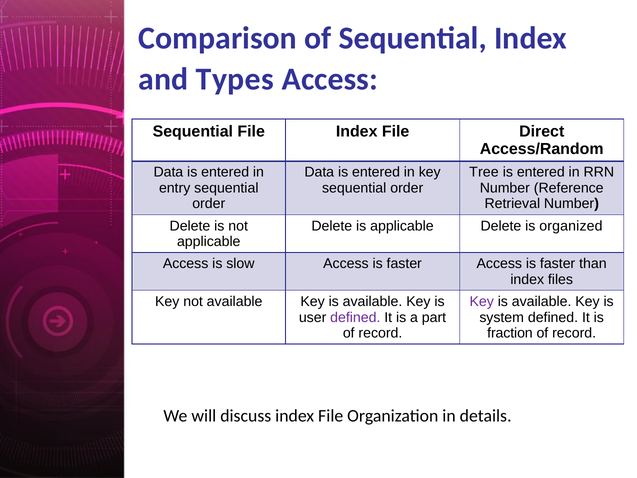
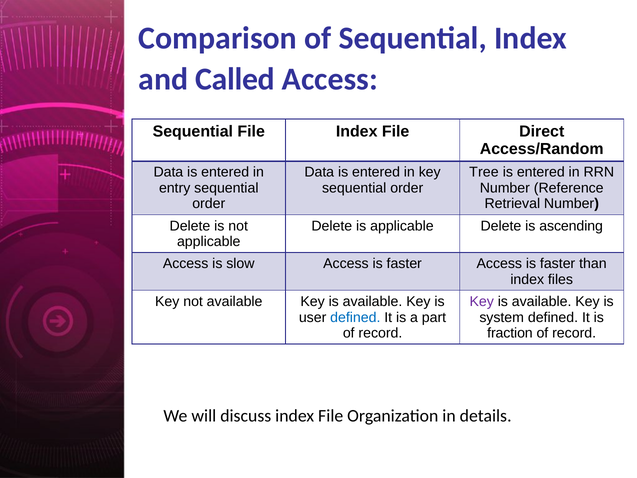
Types: Types -> Called
organized: organized -> ascending
defined at (355, 317) colour: purple -> blue
